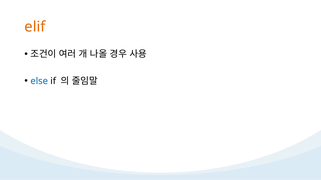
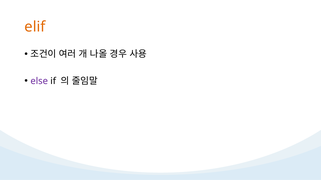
else colour: blue -> purple
